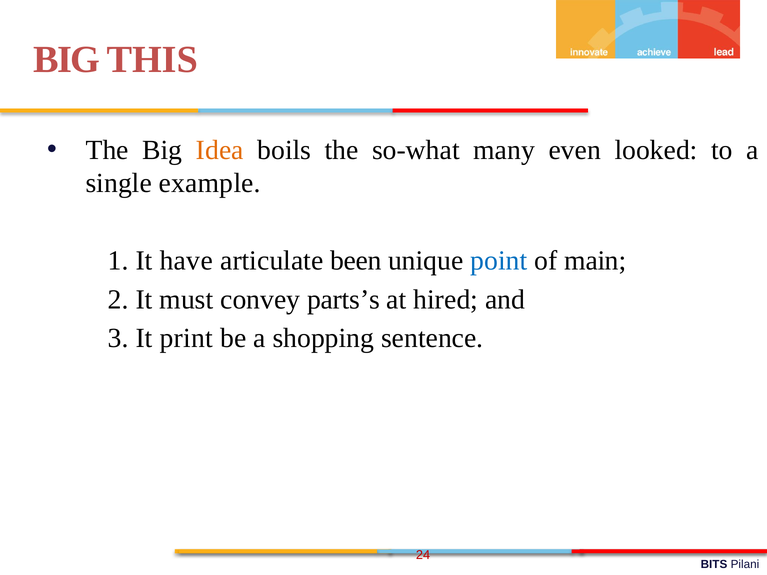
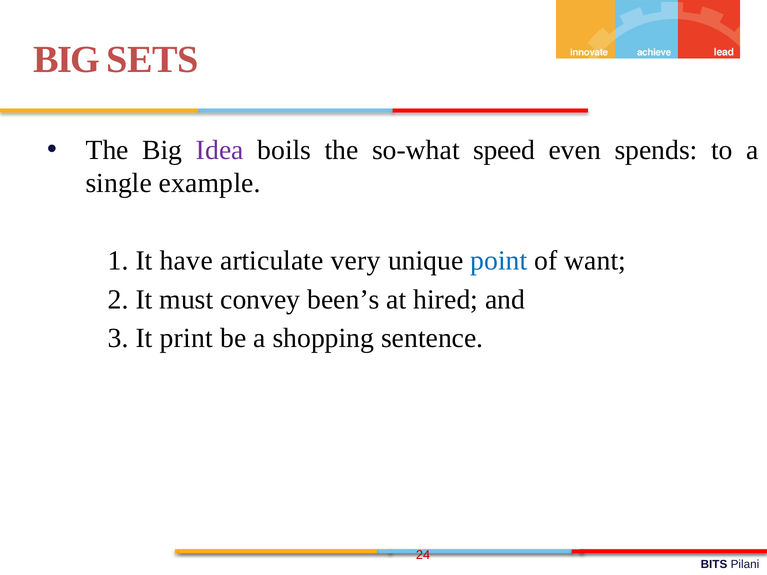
THIS: THIS -> SETS
Idea colour: orange -> purple
many: many -> speed
looked: looked -> spends
been: been -> very
main: main -> want
parts’s: parts’s -> been’s
